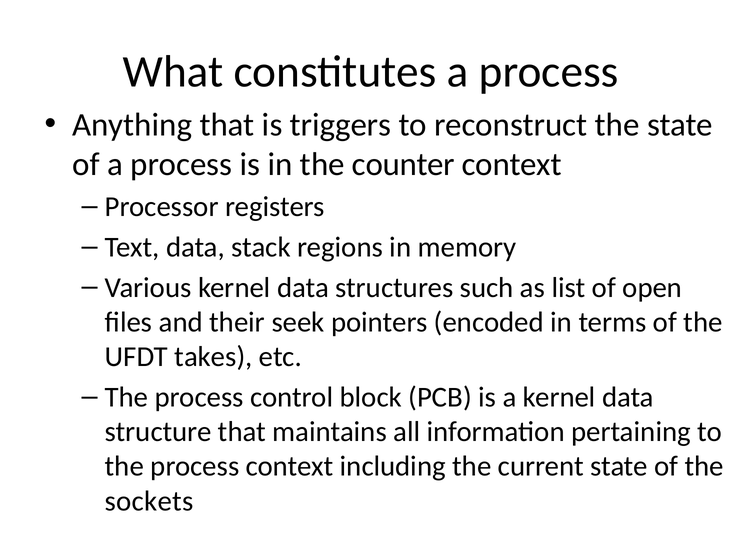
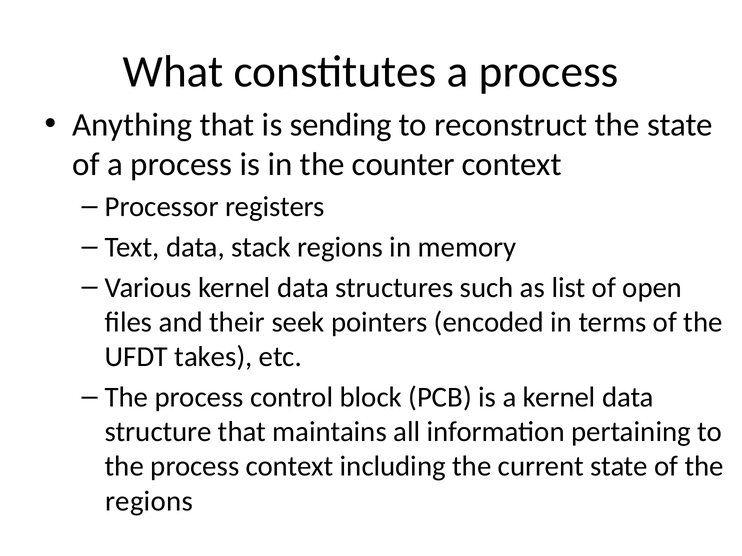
triggers: triggers -> sending
sockets at (149, 501): sockets -> regions
